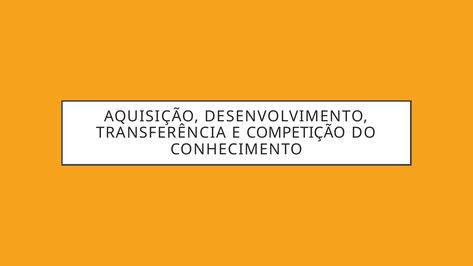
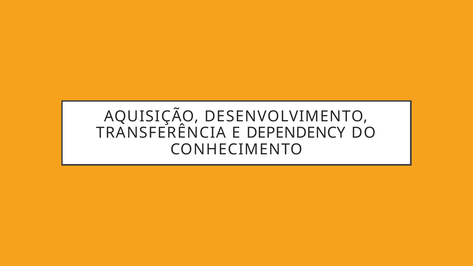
COMPETIÇÃO: COMPETIÇÃO -> DEPENDENCY
